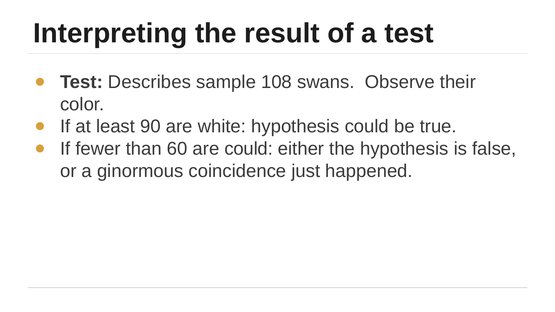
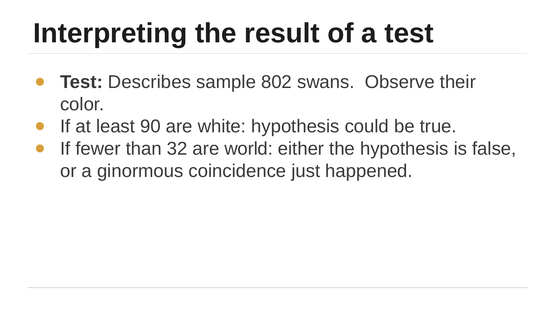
108: 108 -> 802
60: 60 -> 32
are could: could -> world
